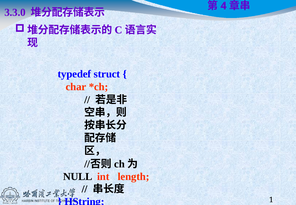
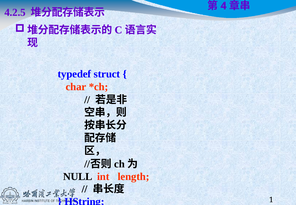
3.3.0: 3.3.0 -> 4.2.5
